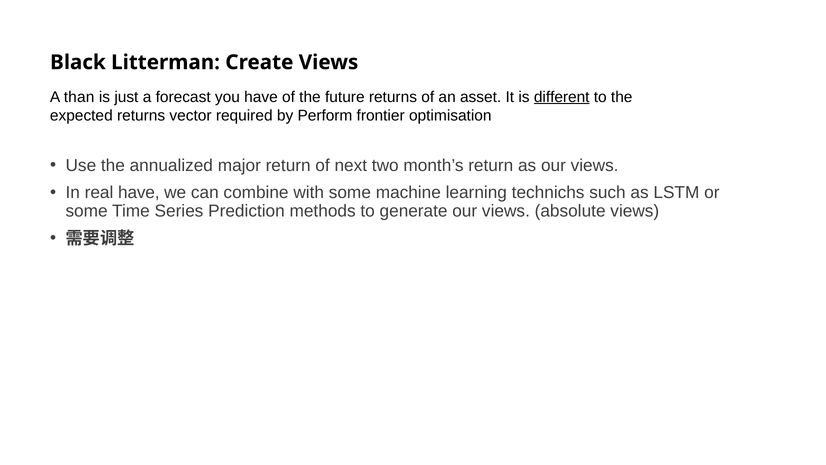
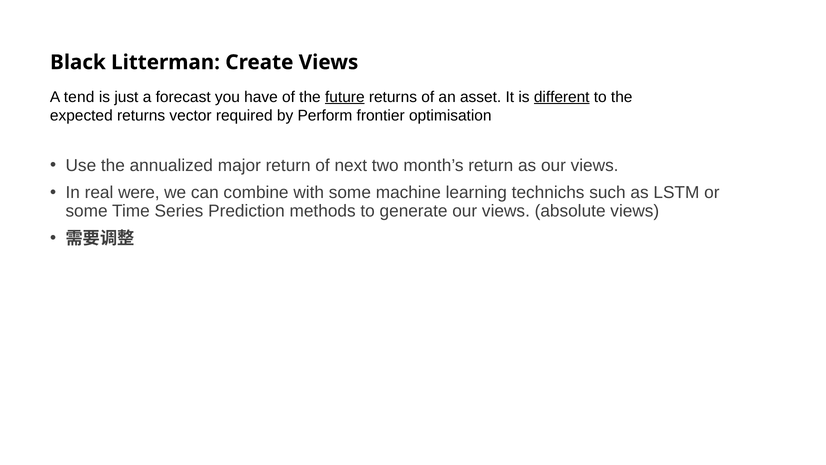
than: than -> tend
future underline: none -> present
real have: have -> were
